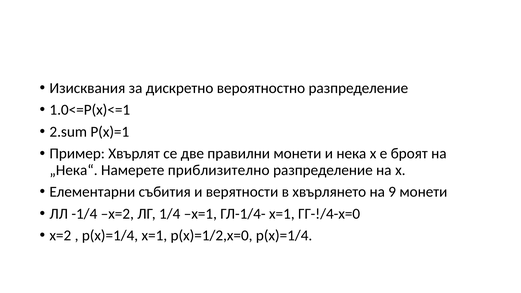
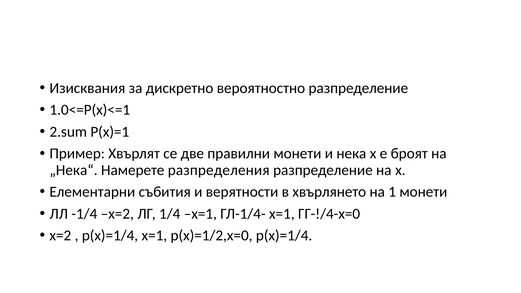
приблизително: приблизително -> разпределения
9: 9 -> 1
